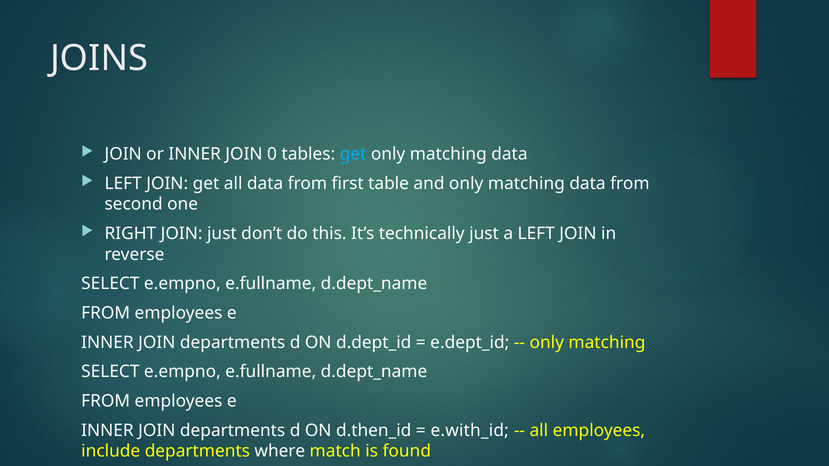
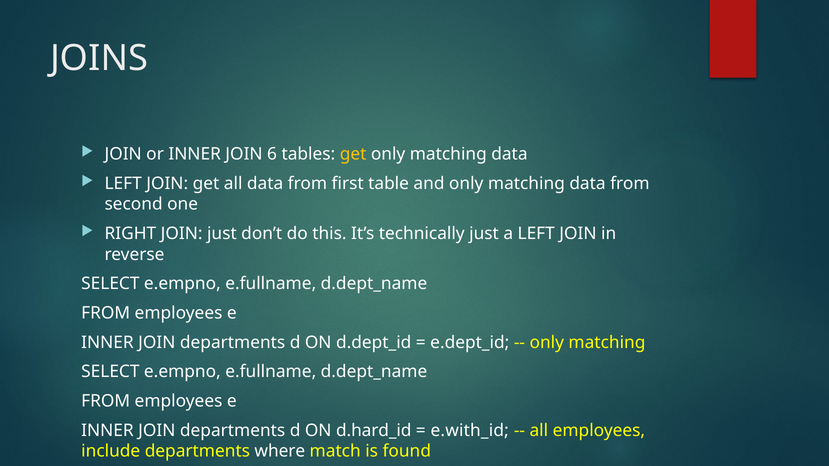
0: 0 -> 6
get at (353, 154) colour: light blue -> yellow
d.then_id: d.then_id -> d.hard_id
